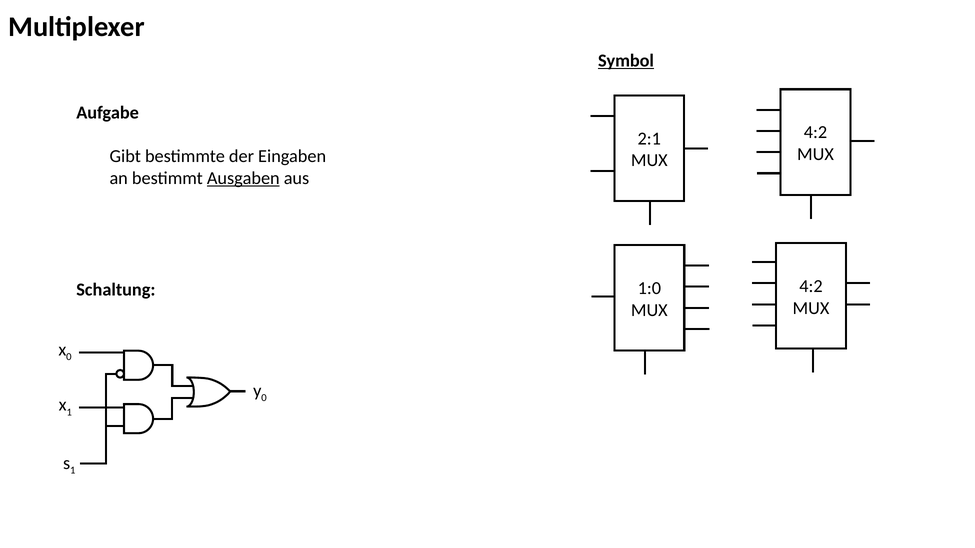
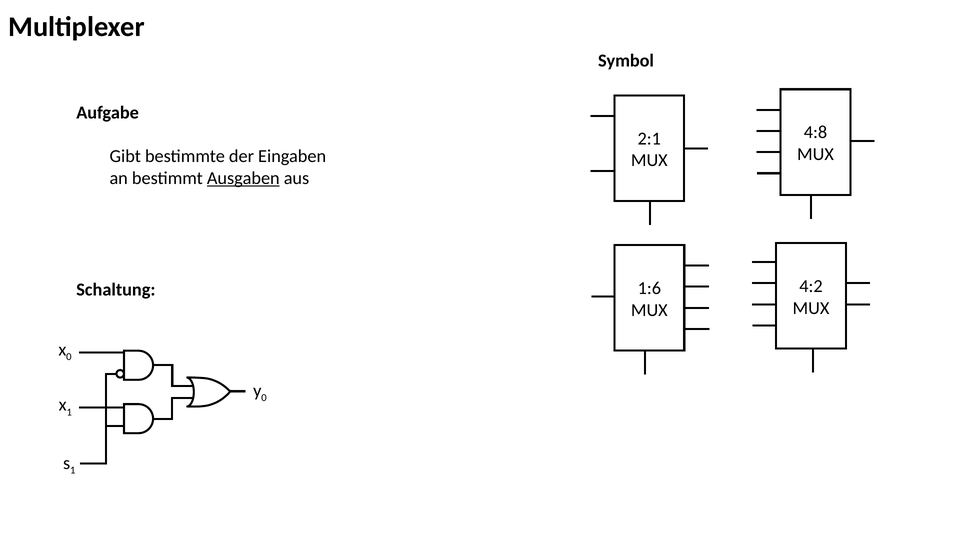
Symbol underline: present -> none
4:2 at (815, 133): 4:2 -> 4:8
1:0: 1:0 -> 1:6
